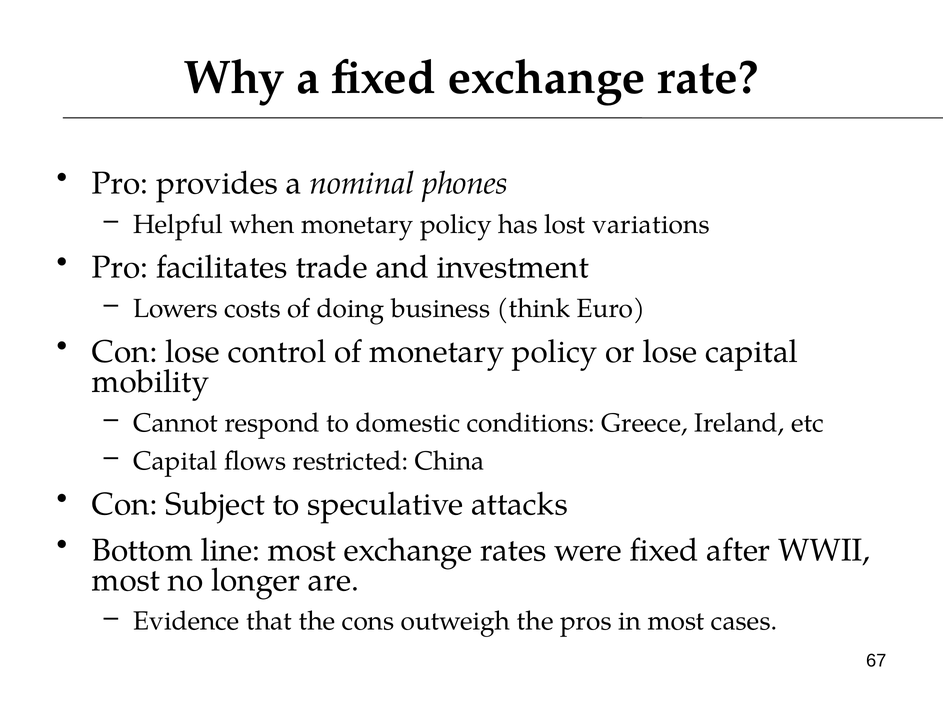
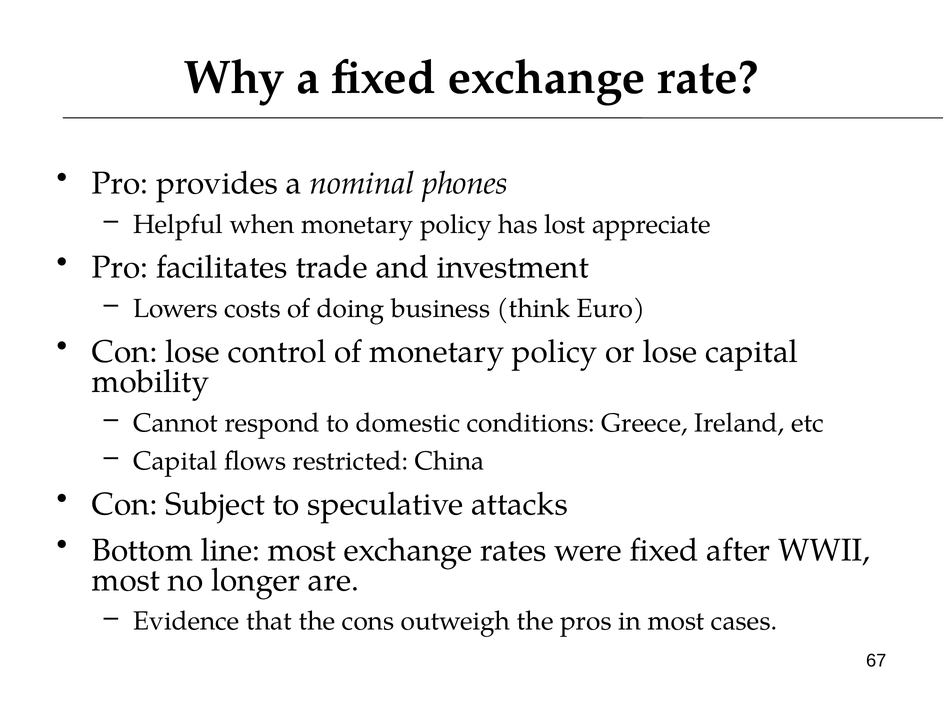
variations: variations -> appreciate
